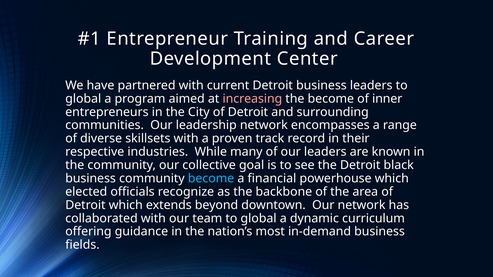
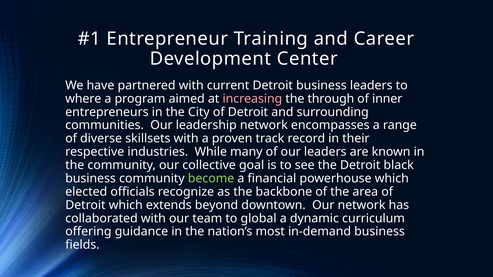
global at (83, 99): global -> where
the become: become -> through
become at (211, 179) colour: light blue -> light green
